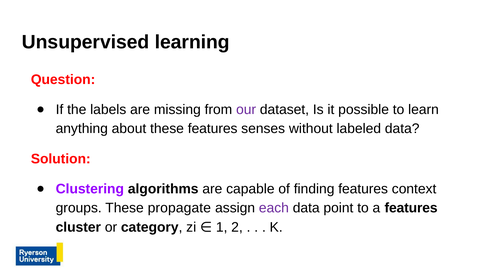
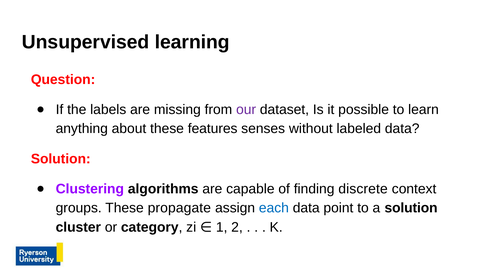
finding features: features -> discrete
each colour: purple -> blue
a features: features -> solution
